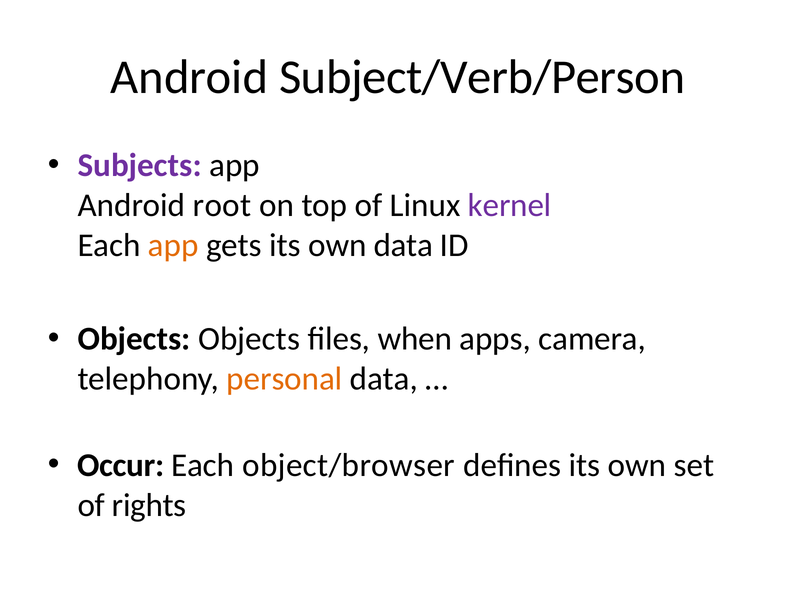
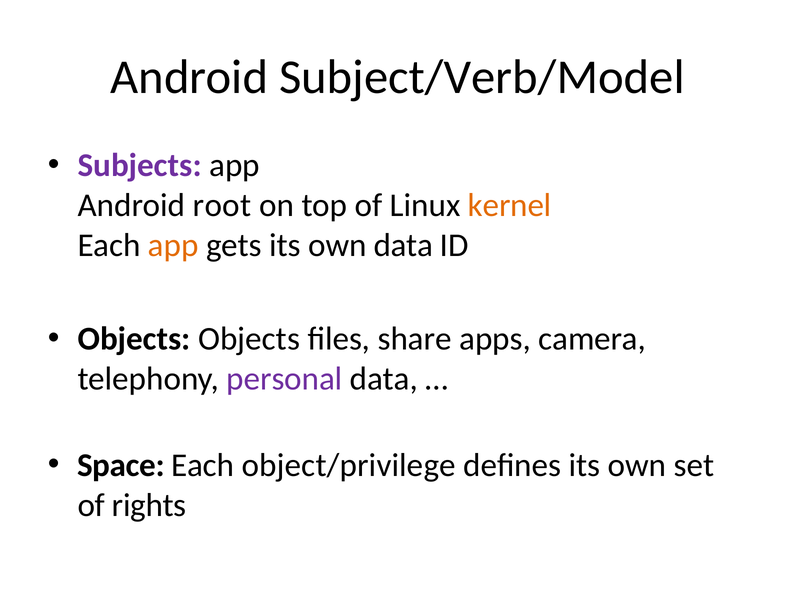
Subject/Verb/Person: Subject/Verb/Person -> Subject/Verb/Model
kernel colour: purple -> orange
when: when -> share
personal colour: orange -> purple
Occur: Occur -> Space
object/browser: object/browser -> object/privilege
